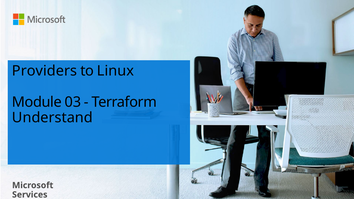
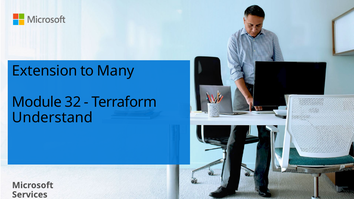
Providers: Providers -> Extension
Linux: Linux -> Many
03: 03 -> 32
